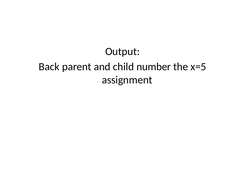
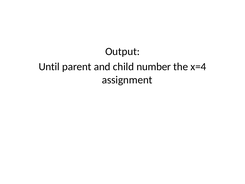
Back: Back -> Until
x=5: x=5 -> x=4
